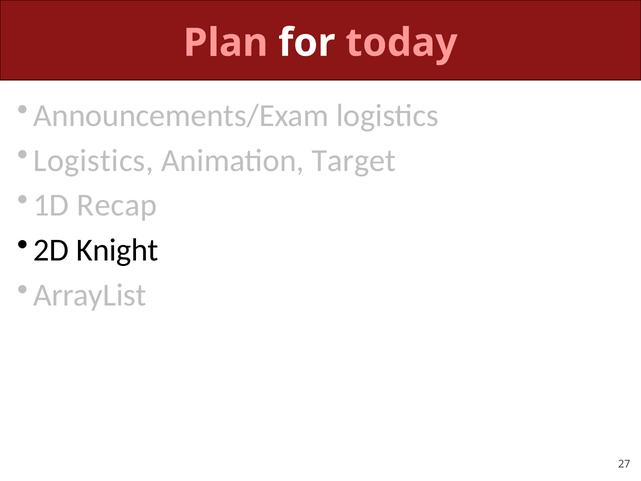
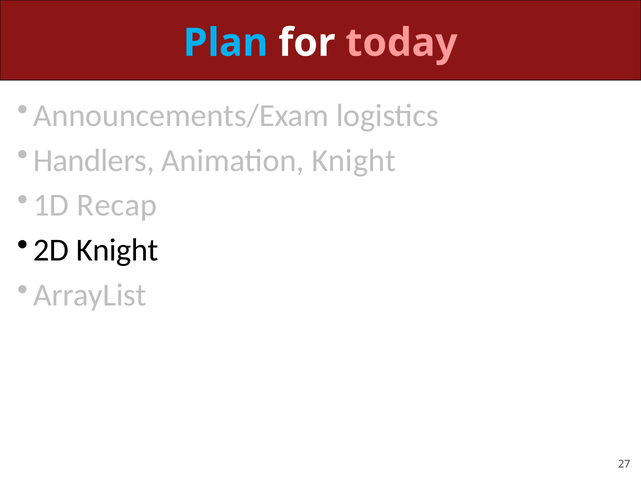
Plan colour: pink -> light blue
Logistics at (94, 160): Logistics -> Handlers
Animation Target: Target -> Knight
